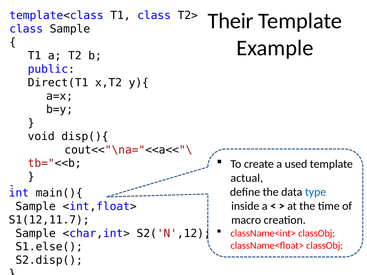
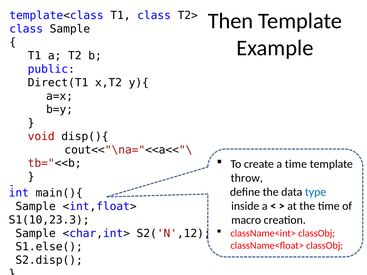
Their: Their -> Then
void colour: black -> red
a used: used -> time
actual: actual -> throw
S1(12,11.7: S1(12,11.7 -> S1(10,23.3
